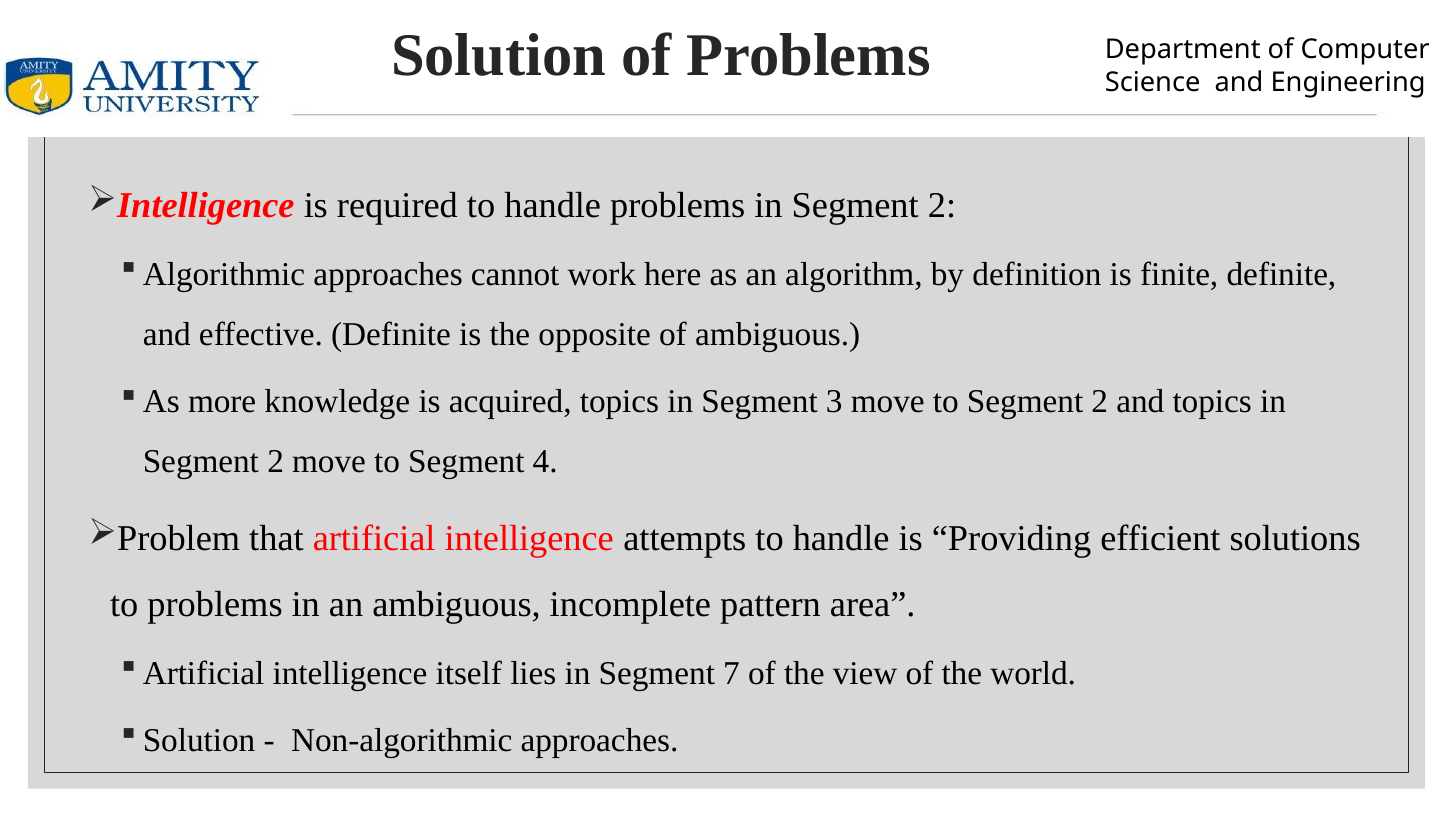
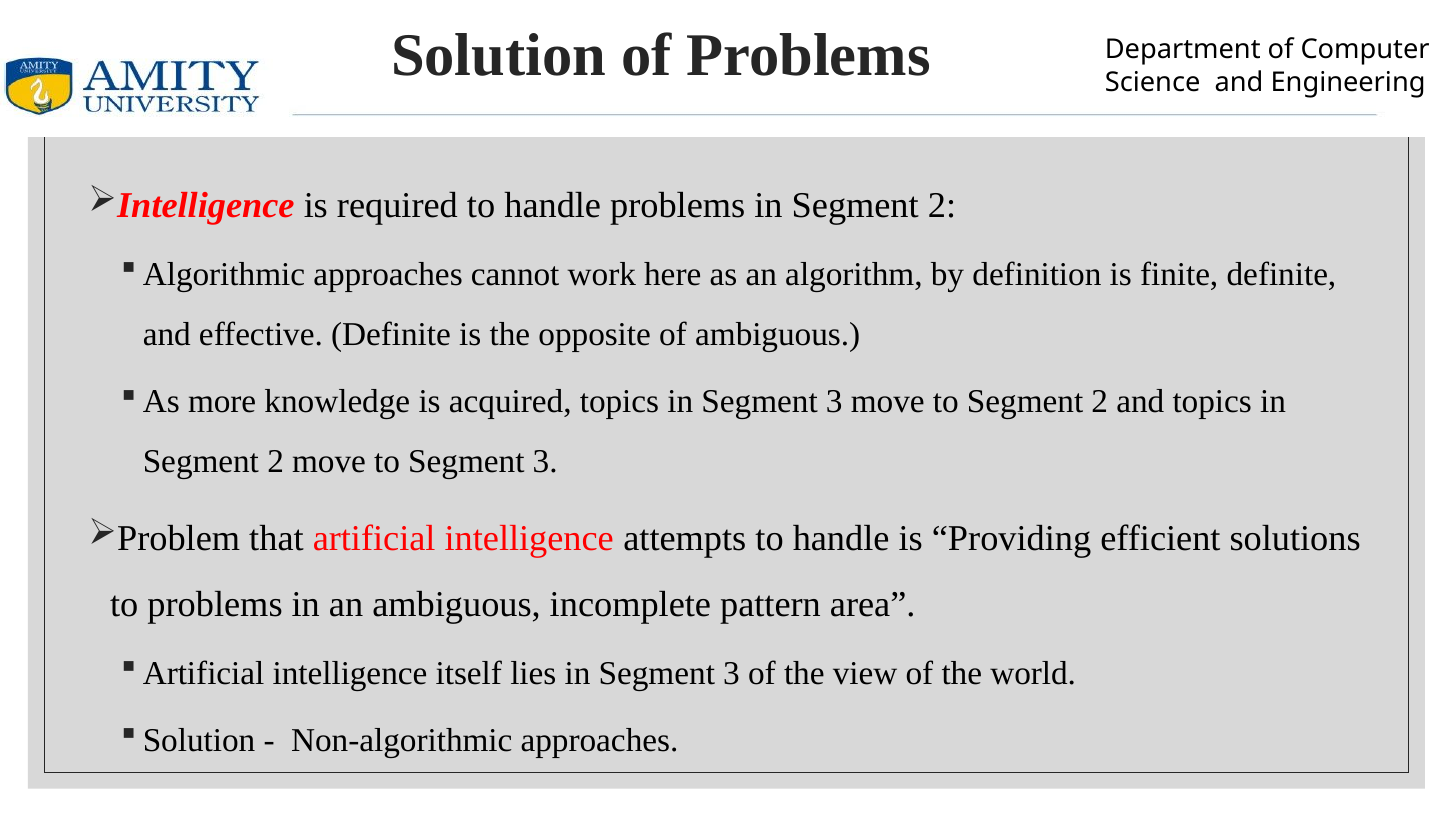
to Segment 4: 4 -> 3
lies in Segment 7: 7 -> 3
